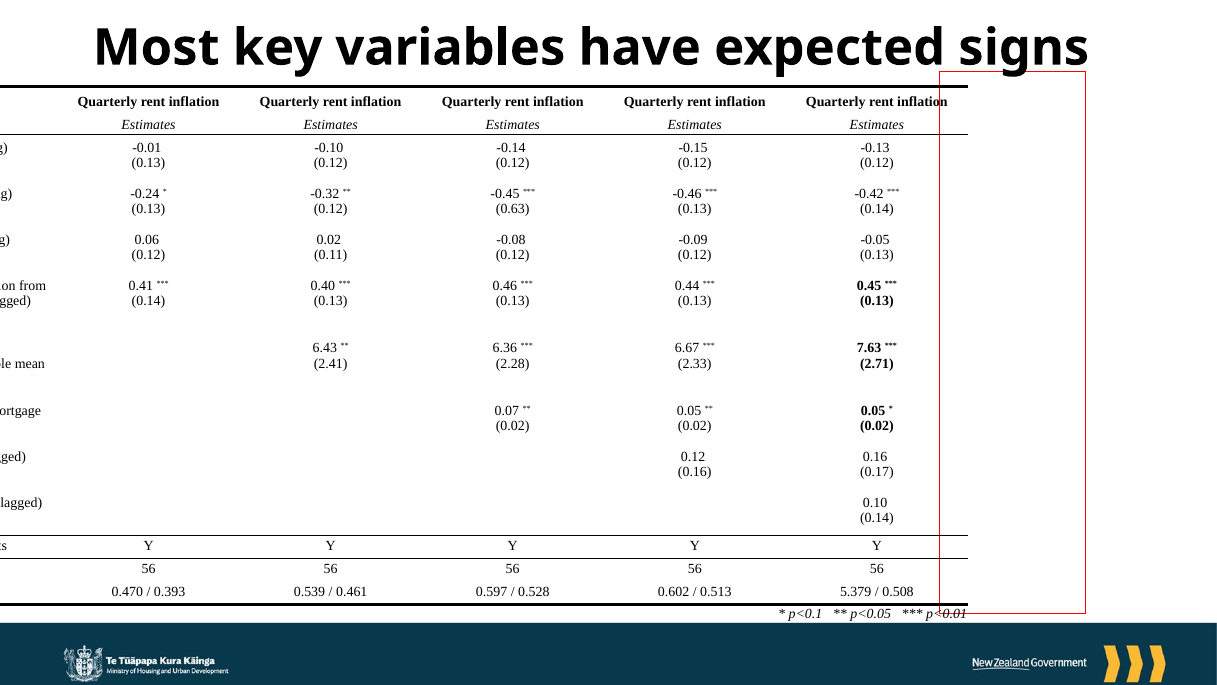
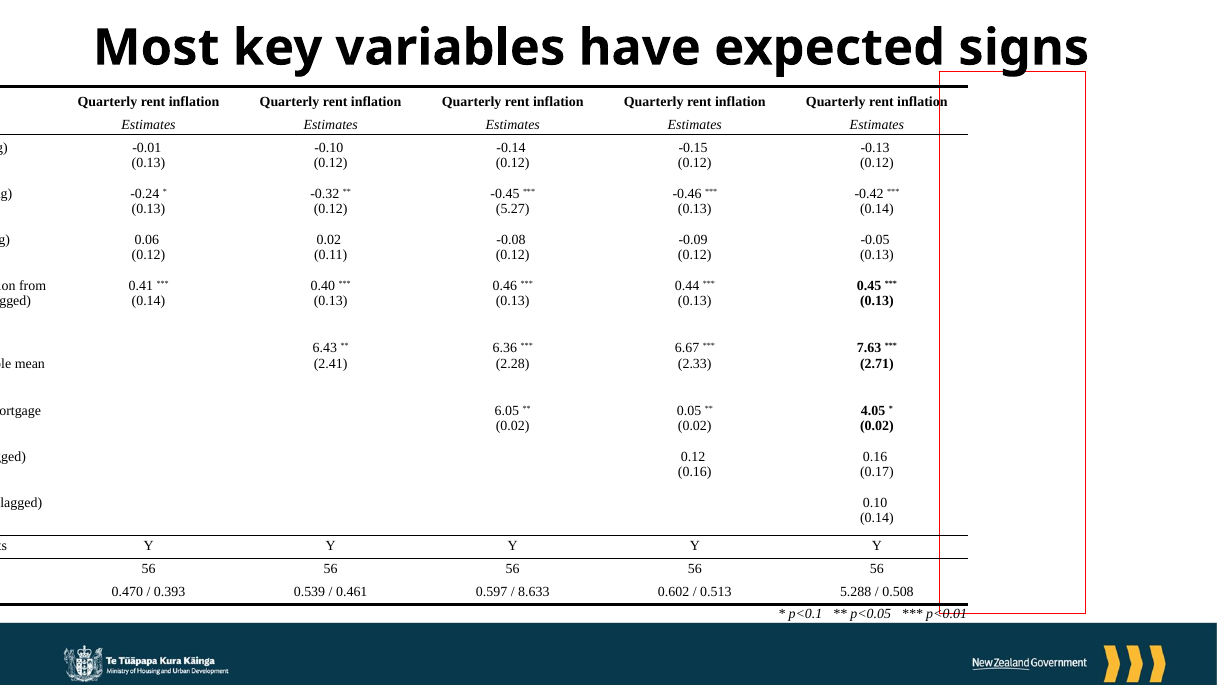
0.63: 0.63 -> 5.27
0.07: 0.07 -> 6.05
0.05 at (873, 411): 0.05 -> 4.05
0.528: 0.528 -> 8.633
5.379: 5.379 -> 5.288
